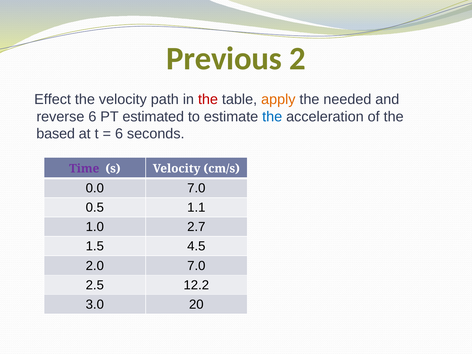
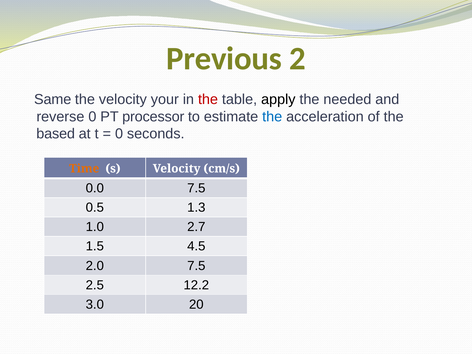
Effect: Effect -> Same
path: path -> your
apply colour: orange -> black
reverse 6: 6 -> 0
estimated: estimated -> processor
6 at (119, 134): 6 -> 0
Time colour: purple -> orange
0.0 7.0: 7.0 -> 7.5
1.1: 1.1 -> 1.3
2.0 7.0: 7.0 -> 7.5
